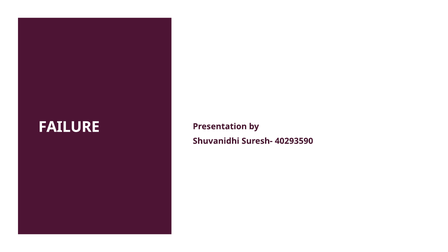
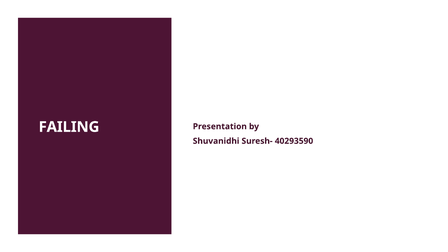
FAILURE: FAILURE -> FAILING
